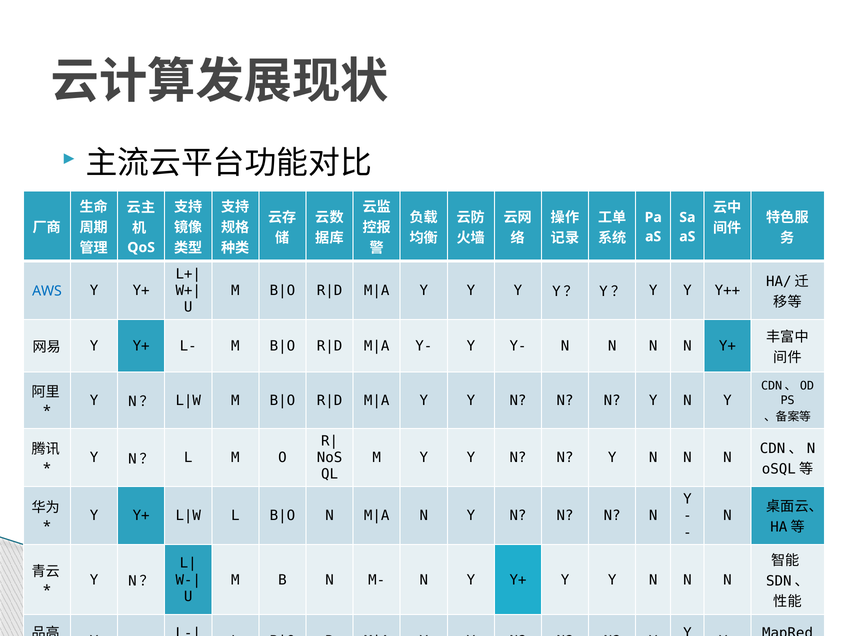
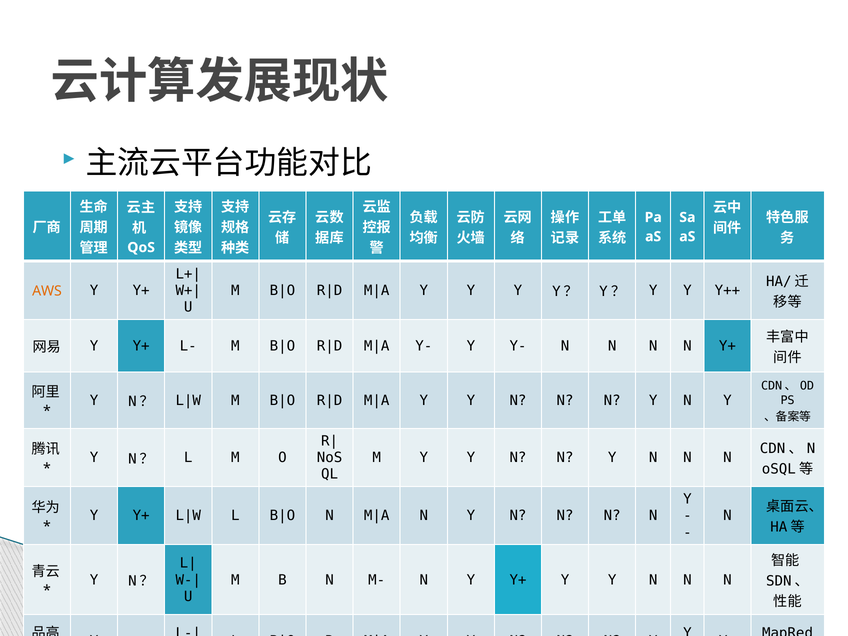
AWS colour: blue -> orange
